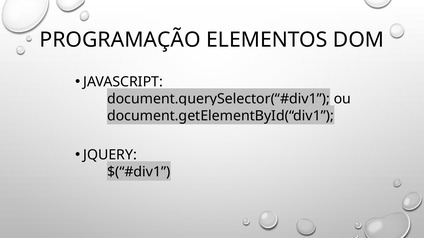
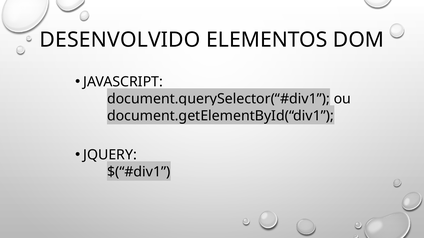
PROGRAMAÇÃO: PROGRAMAÇÃO -> DESENVOLVIDO
